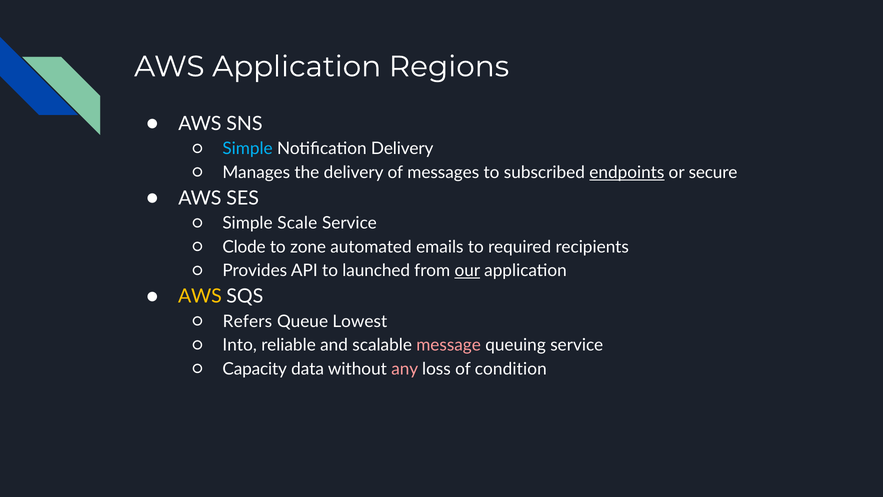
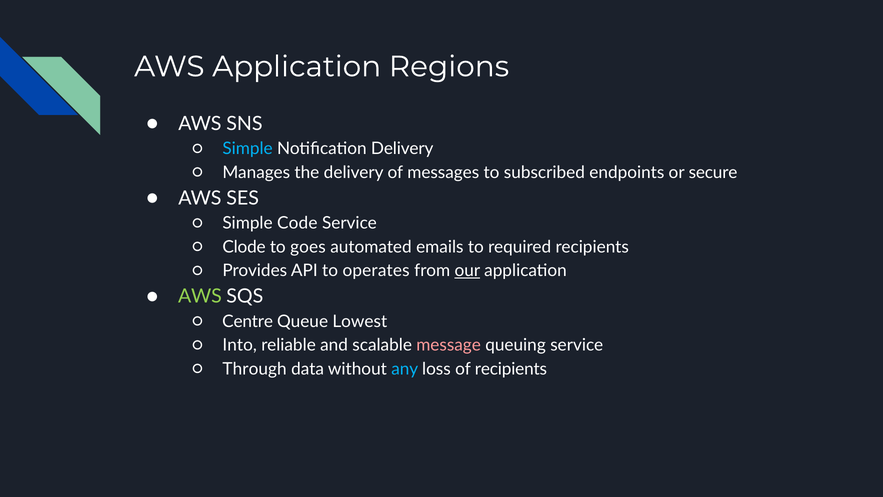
endpoints underline: present -> none
Scale: Scale -> Code
zone: zone -> goes
launched: launched -> operates
AWS at (200, 296) colour: yellow -> light green
Refers: Refers -> Centre
Capacity: Capacity -> Through
any colour: pink -> light blue
of condition: condition -> recipients
